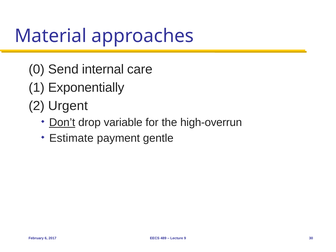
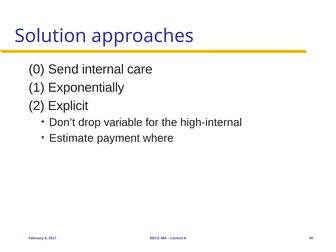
Material: Material -> Solution
Urgent: Urgent -> Explicit
Don’t underline: present -> none
high-overrun: high-overrun -> high-internal
gentle: gentle -> where
